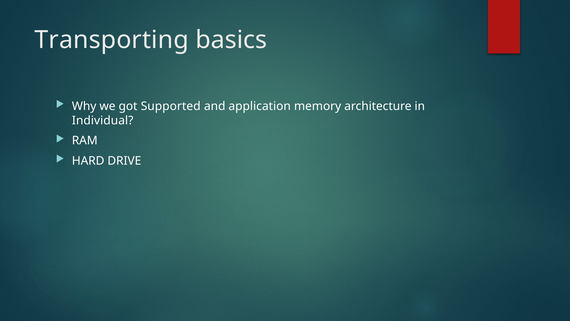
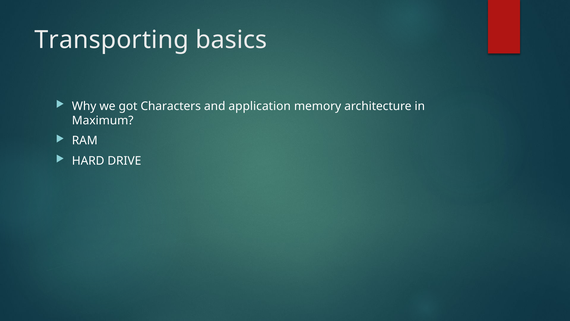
Supported: Supported -> Characters
Individual: Individual -> Maximum
